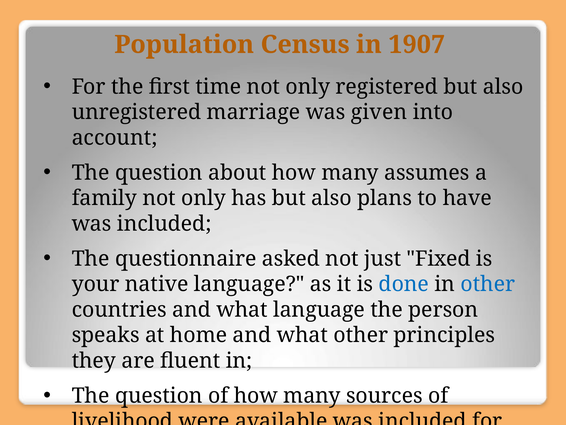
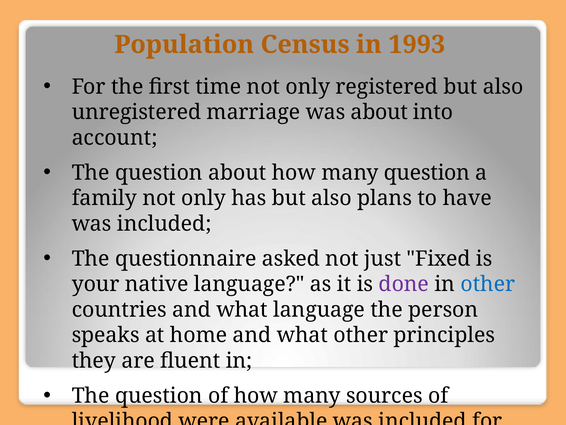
1907: 1907 -> 1993
was given: given -> about
many assumes: assumes -> question
done colour: blue -> purple
